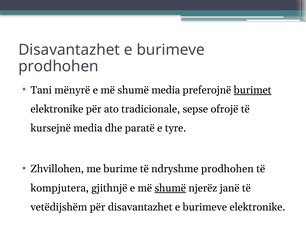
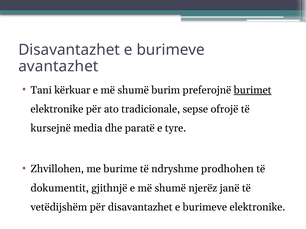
prodhohen at (58, 67): prodhohen -> avantazhet
mënyrë: mënyrë -> kërkuar
shumë media: media -> burim
kompjutera: kompjutera -> dokumentit
shumë at (170, 188) underline: present -> none
